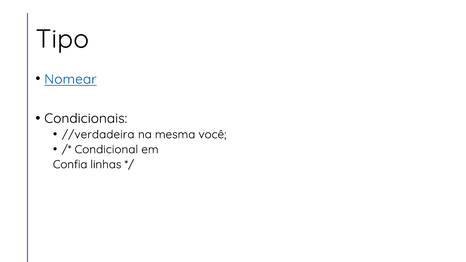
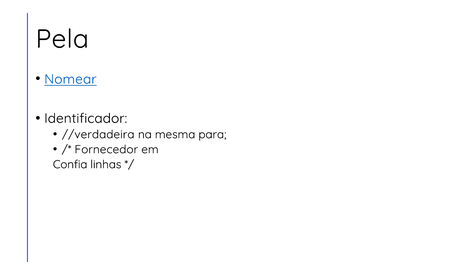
Tipo: Tipo -> Pela
Condicionais: Condicionais -> Identificador
você: você -> para
Condicional: Condicional -> Fornecedor
